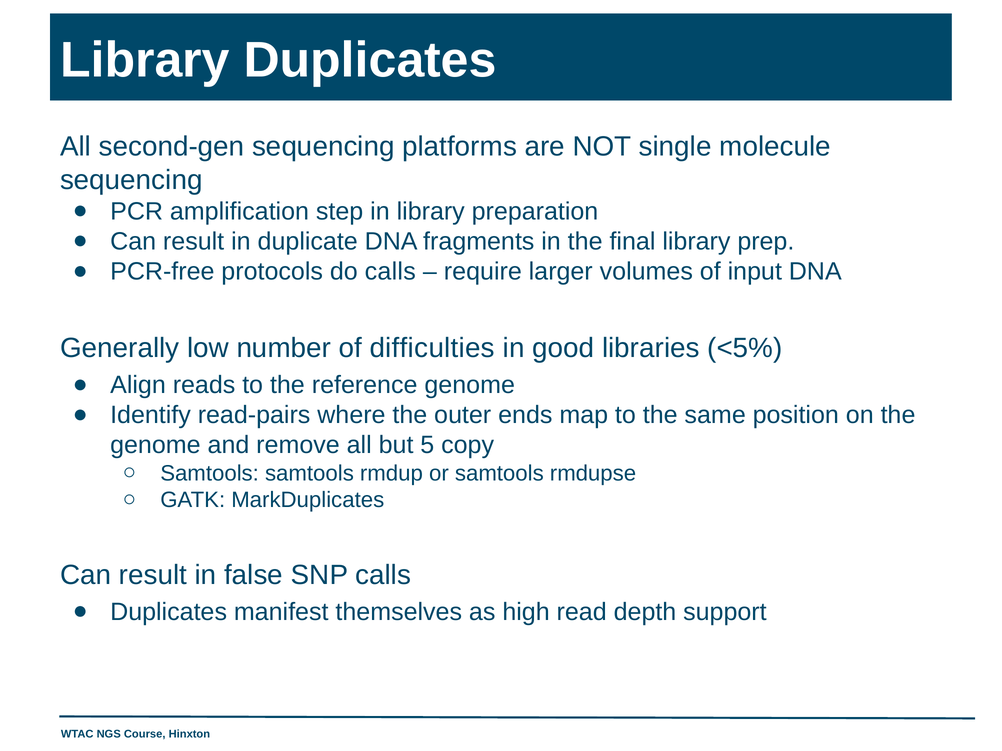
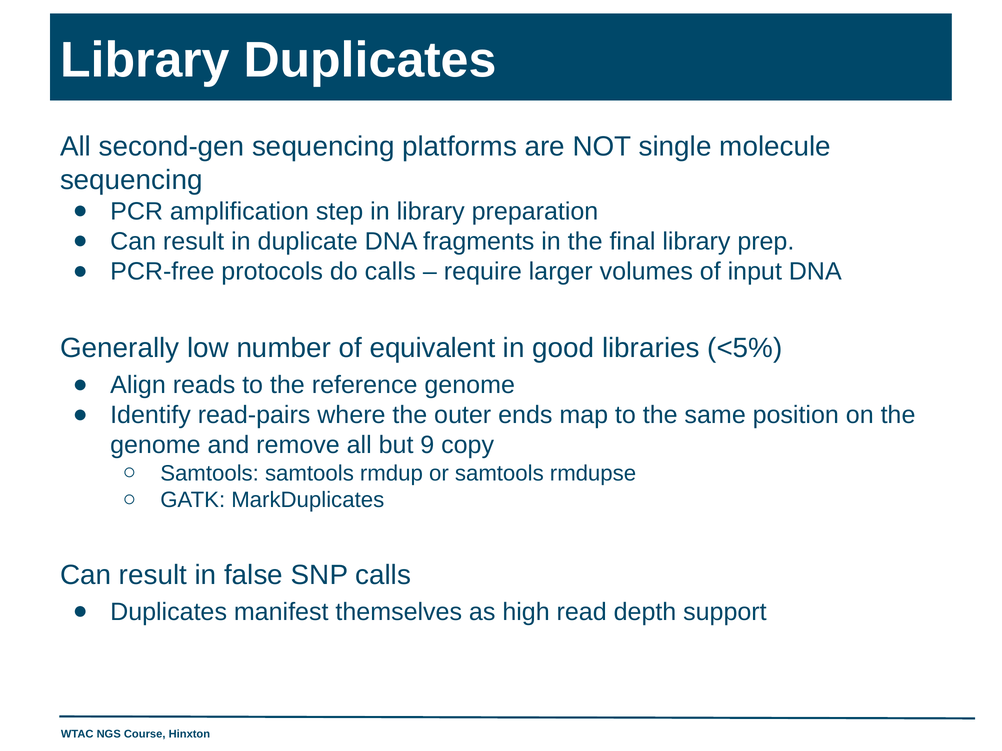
difficulties: difficulties -> equivalent
5: 5 -> 9
